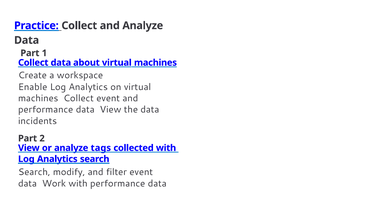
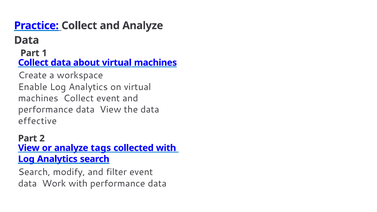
incidents: incidents -> effective
